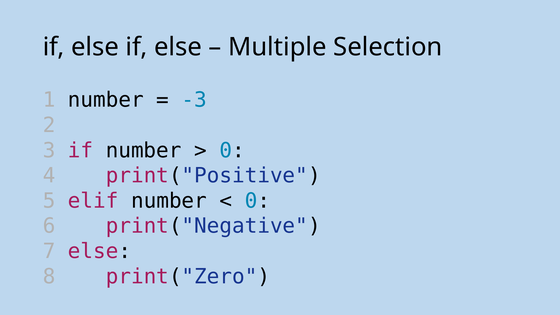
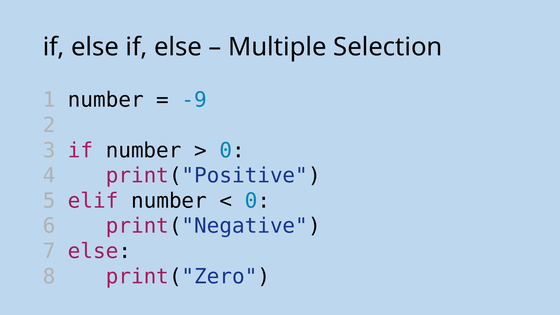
-3: -3 -> -9
